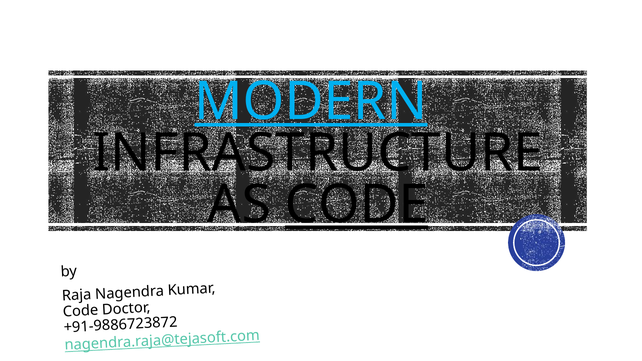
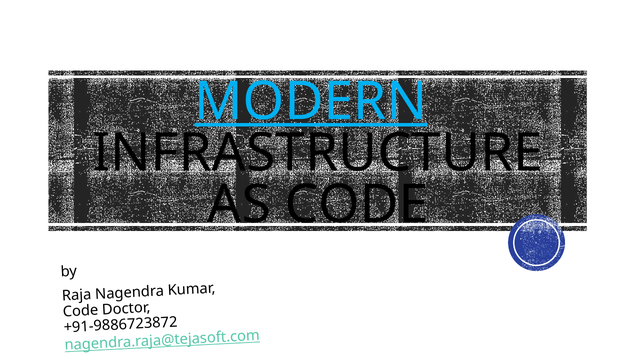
CODE at (357, 204) underline: present -> none
